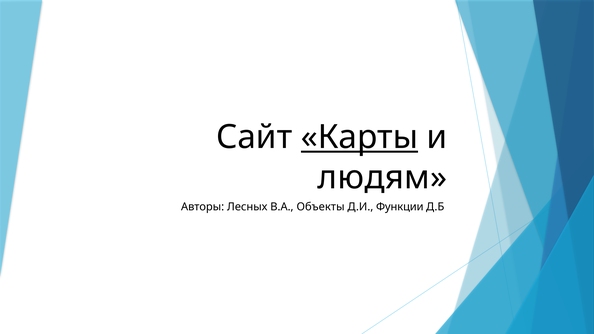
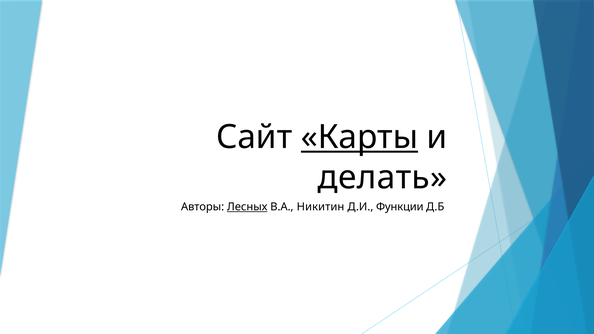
людям: людям -> делать
Лесных underline: none -> present
Объекты: Объекты -> Никитин
